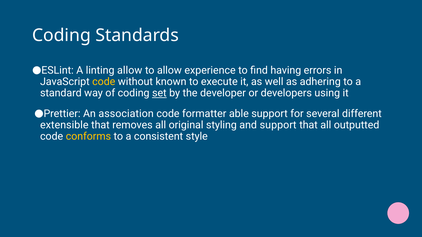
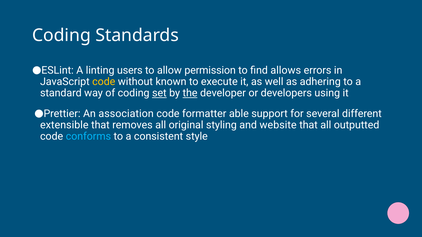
linting allow: allow -> users
experience: experience -> permission
having: having -> allows
the underline: none -> present
and support: support -> website
conforms colour: yellow -> light blue
